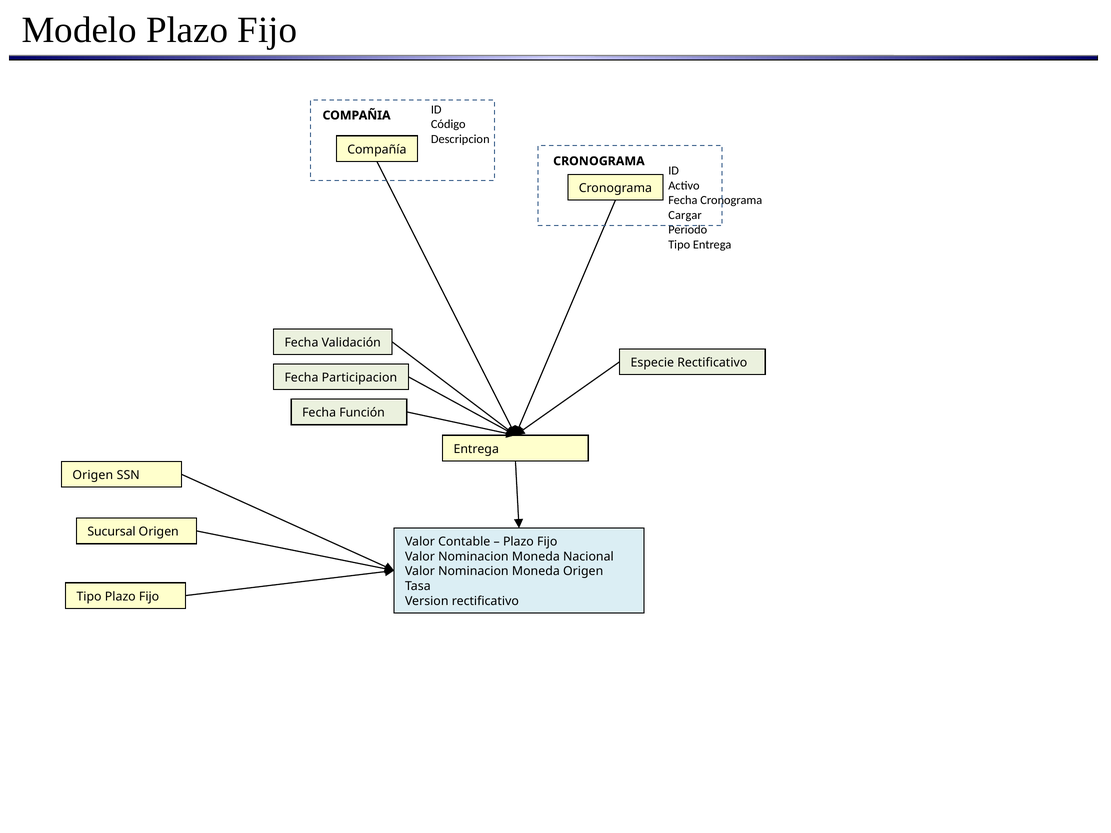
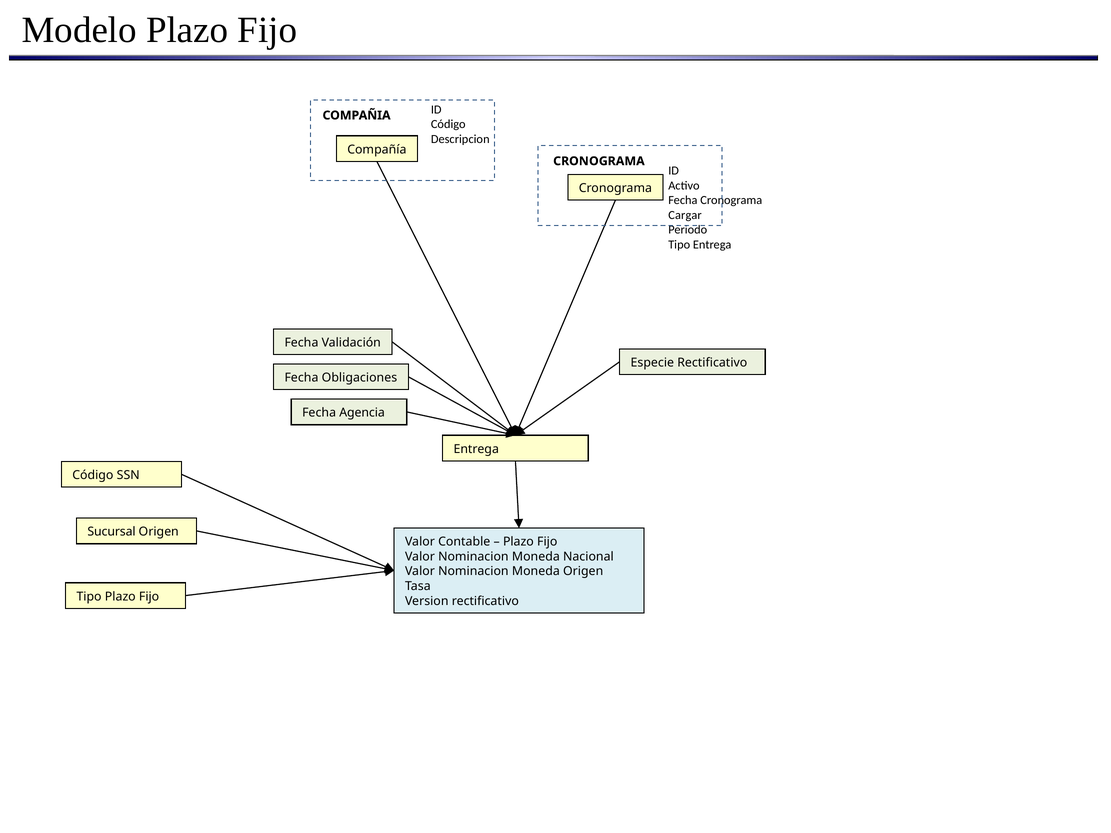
Participacion: Participacion -> Obligaciones
Función: Función -> Agencia
Origen at (93, 475): Origen -> Código
